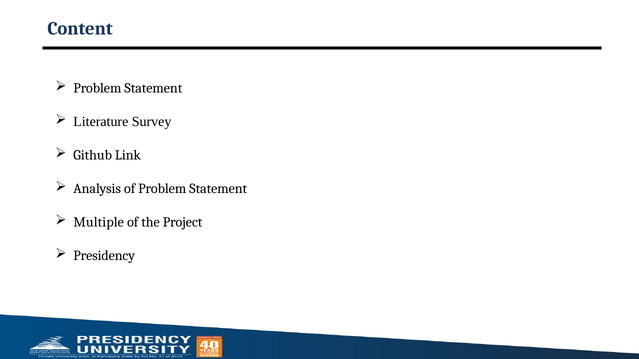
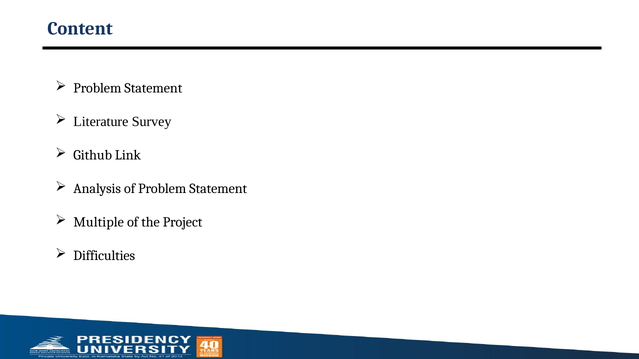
Presidency: Presidency -> Difficulties
